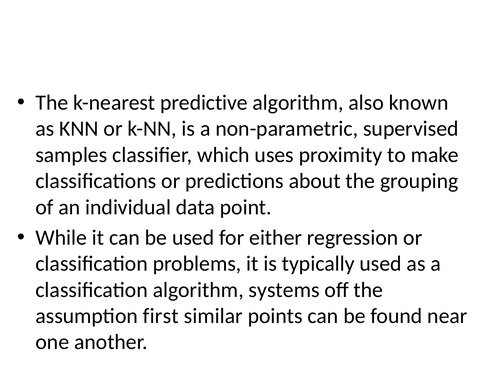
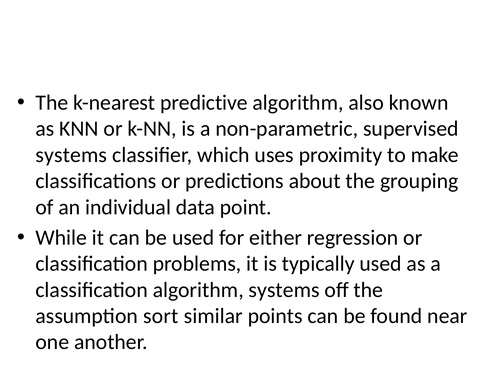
samples at (71, 155): samples -> systems
first: first -> sort
